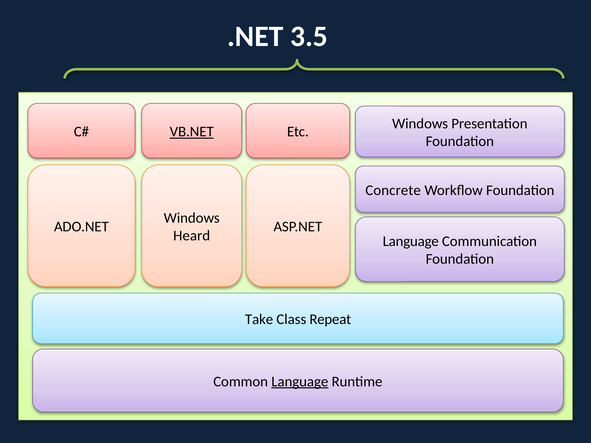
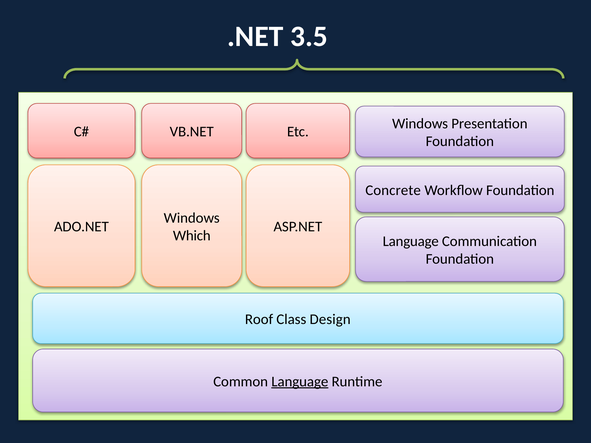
VB.NET underline: present -> none
Heard: Heard -> Which
Take: Take -> Roof
Repeat: Repeat -> Design
